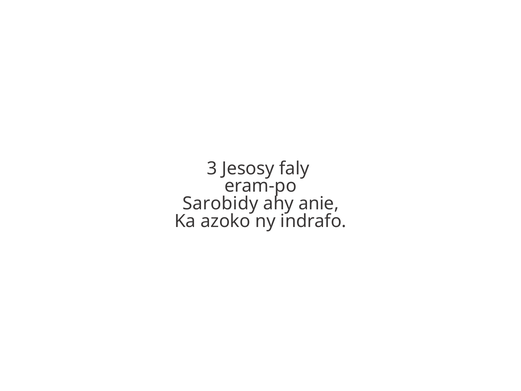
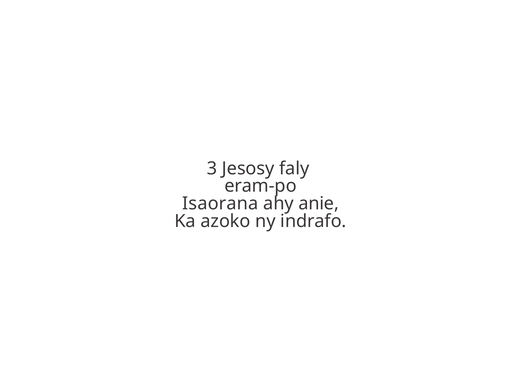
Sarobidy: Sarobidy -> Isaorana
